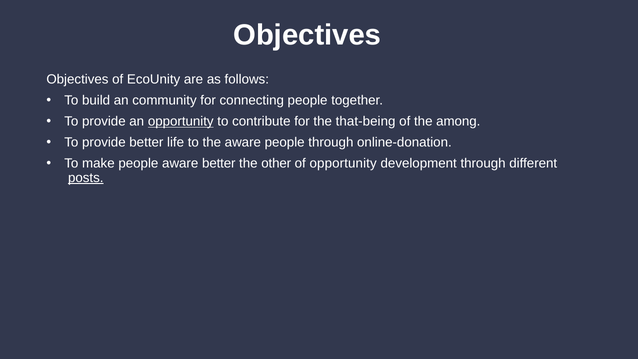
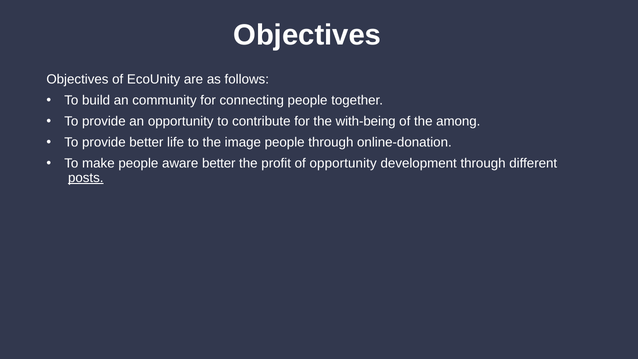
opportunity at (181, 121) underline: present -> none
that-being: that-being -> with-being
the aware: aware -> image
other: other -> profit
